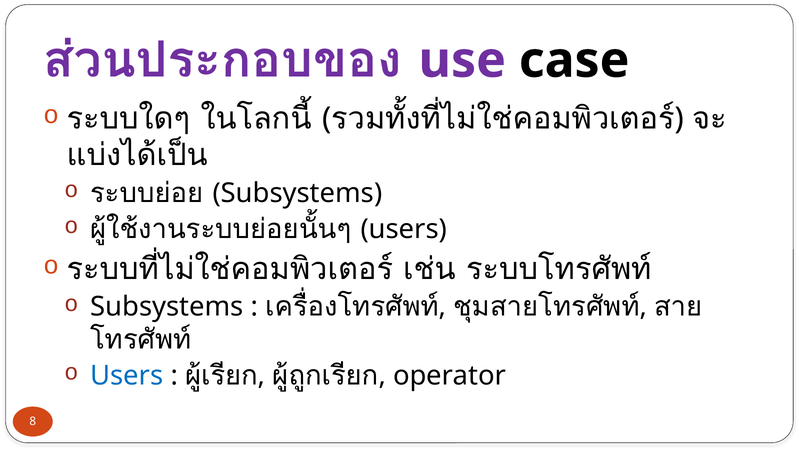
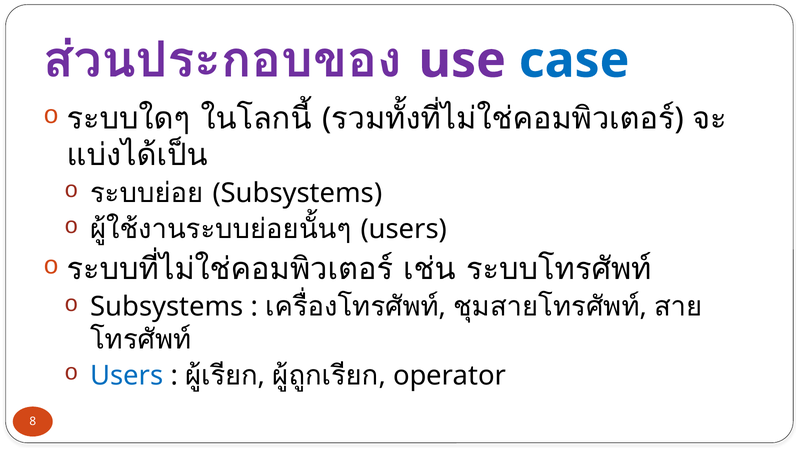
case colour: black -> blue
